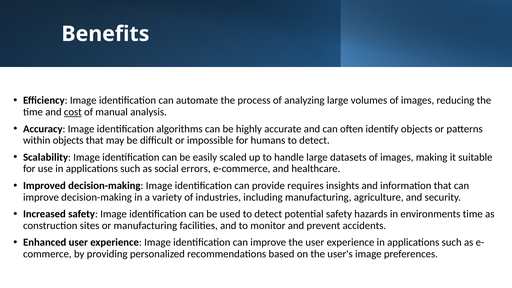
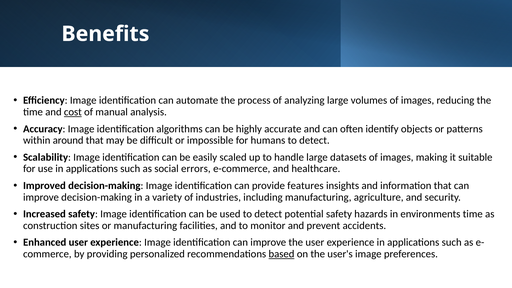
within objects: objects -> around
requires: requires -> features
based underline: none -> present
